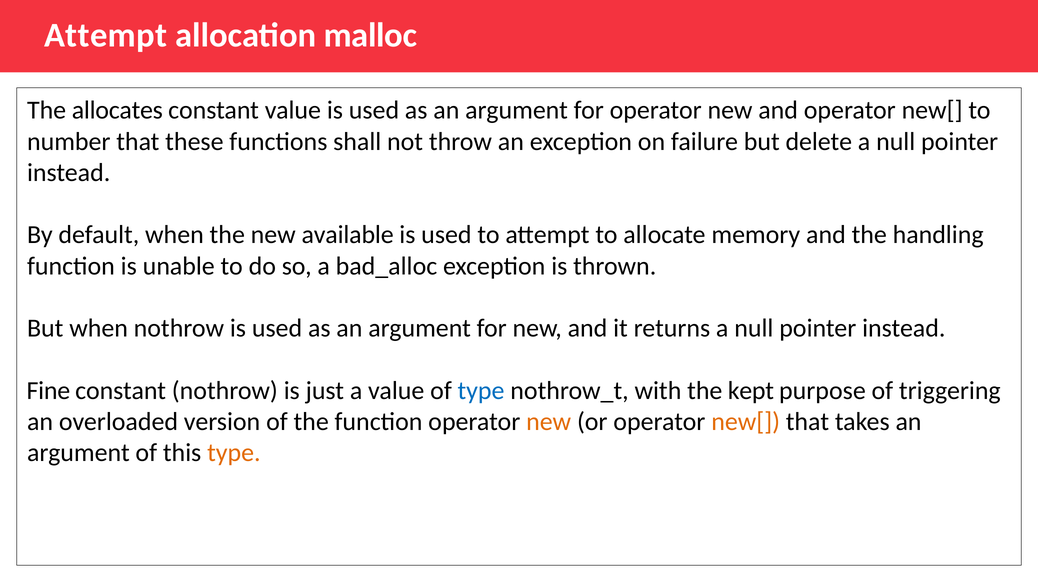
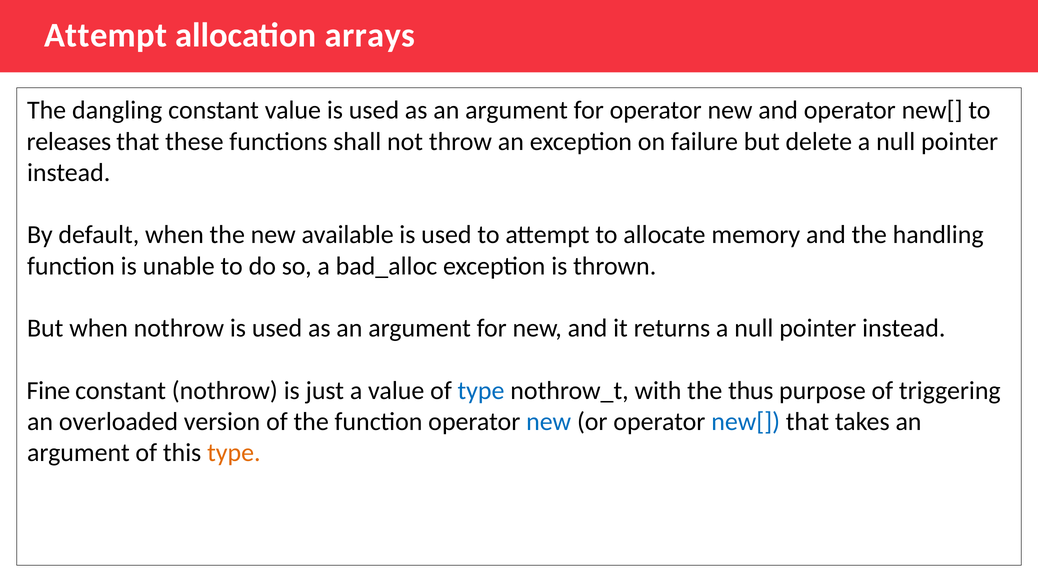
malloc: malloc -> arrays
allocates: allocates -> dangling
number: number -> releases
kept: kept -> thus
new at (549, 422) colour: orange -> blue
new[ at (746, 422) colour: orange -> blue
